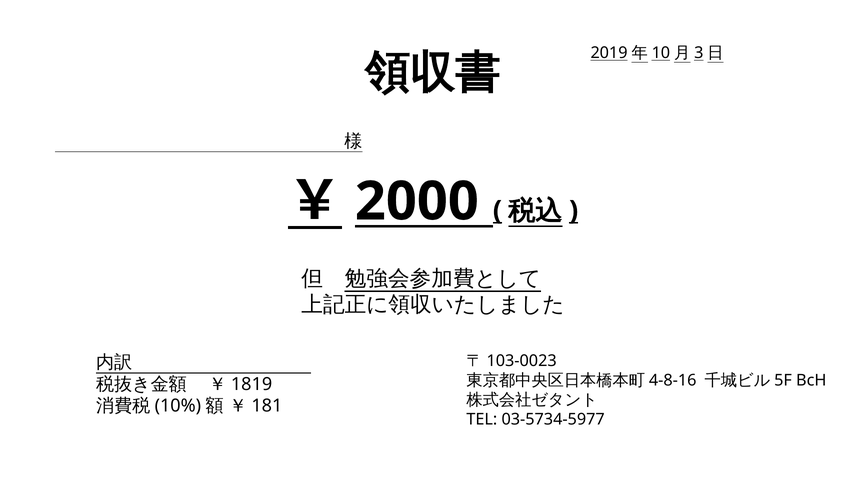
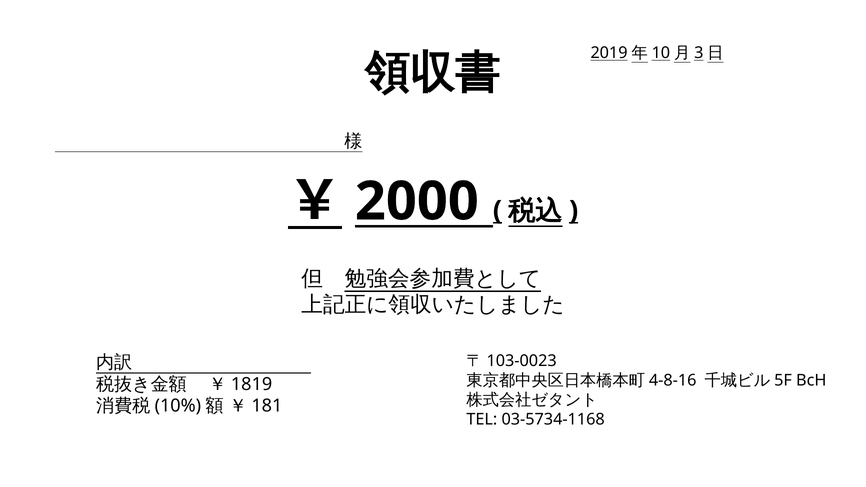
03-5734-5977: 03-5734-5977 -> 03-5734-1168
